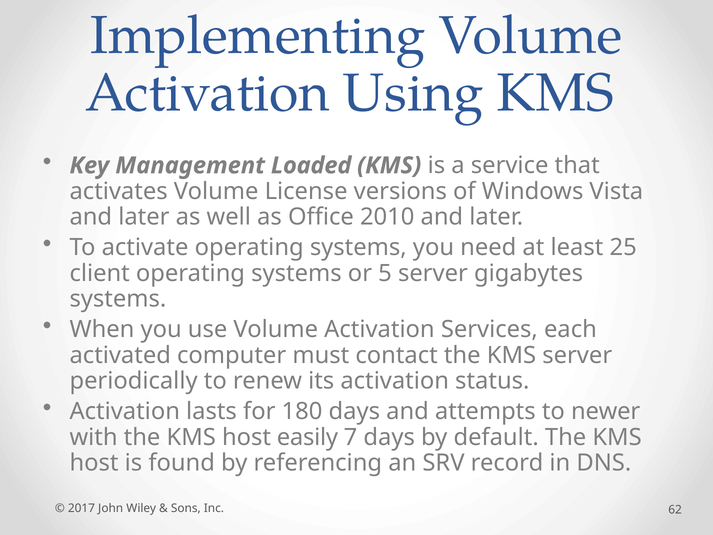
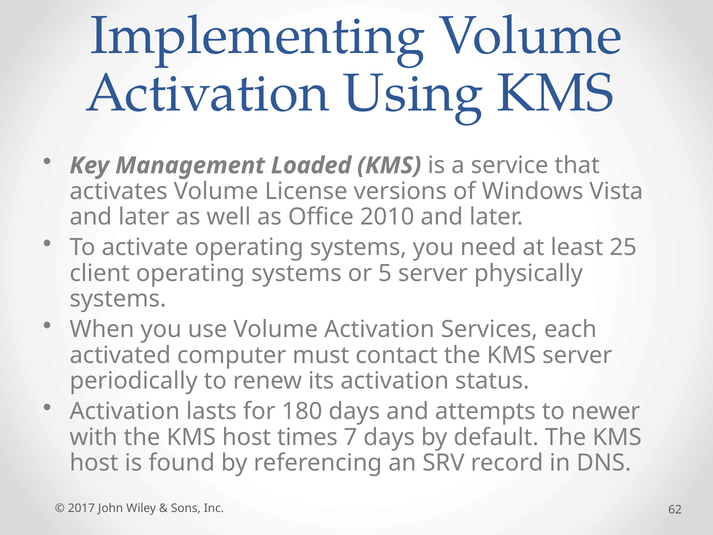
gigabytes: gigabytes -> physically
easily: easily -> times
